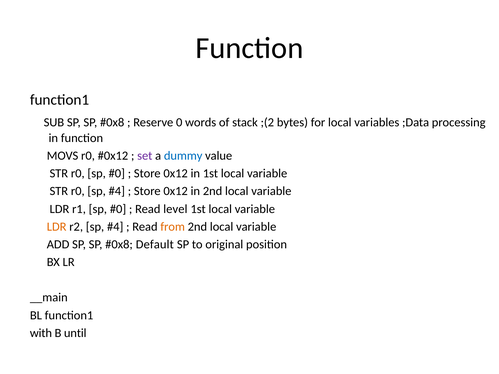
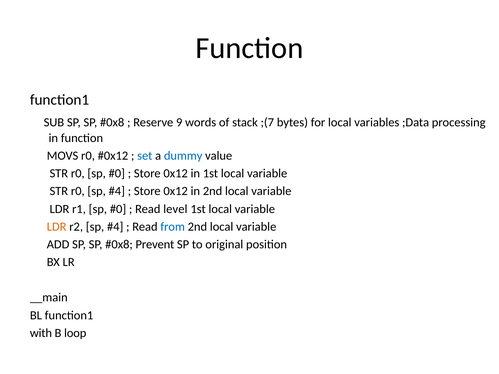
0: 0 -> 9
;(2: ;(2 -> ;(7
set colour: purple -> blue
from colour: orange -> blue
Default: Default -> Prevent
until: until -> loop
